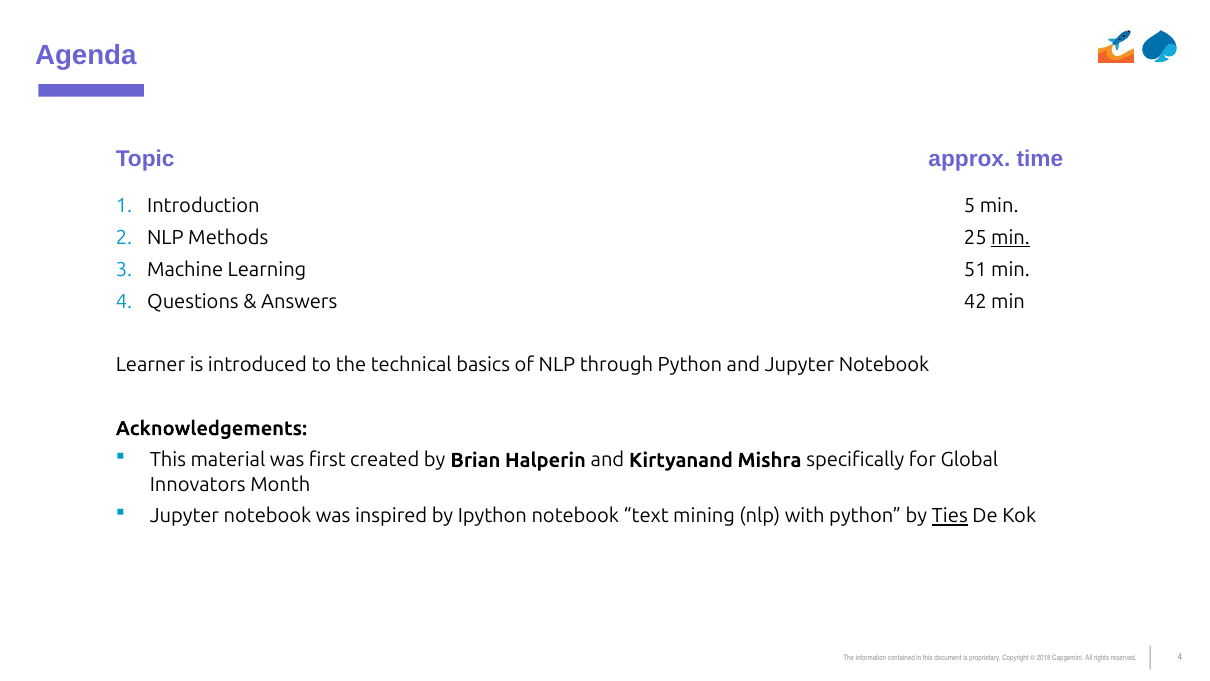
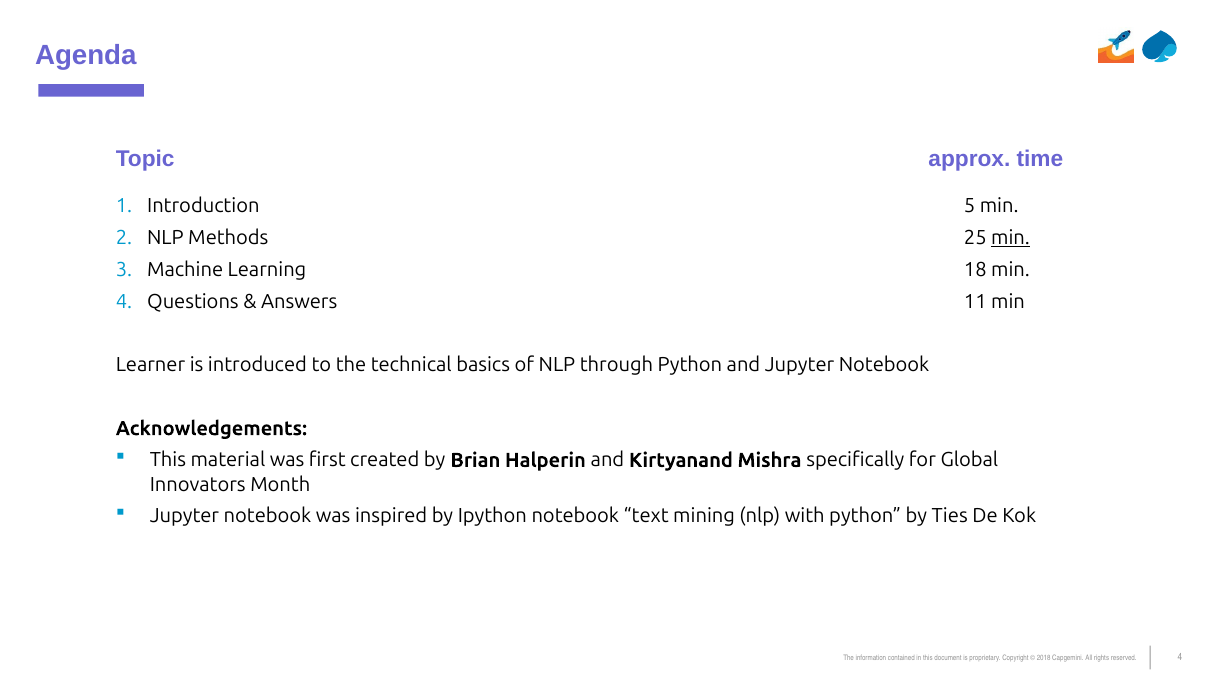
51: 51 -> 18
42: 42 -> 11
Ties underline: present -> none
